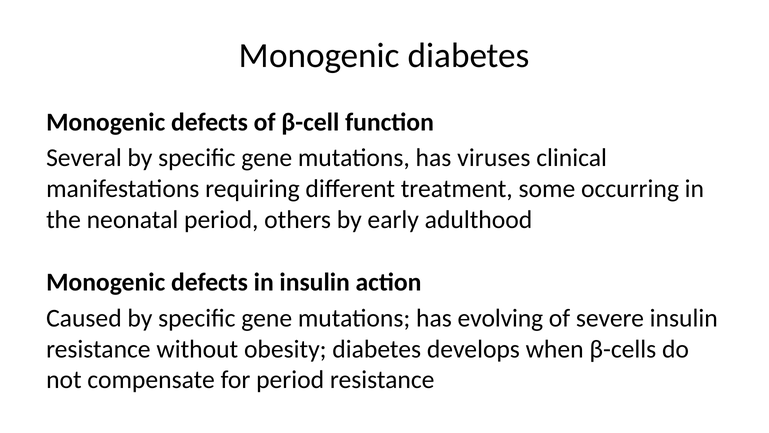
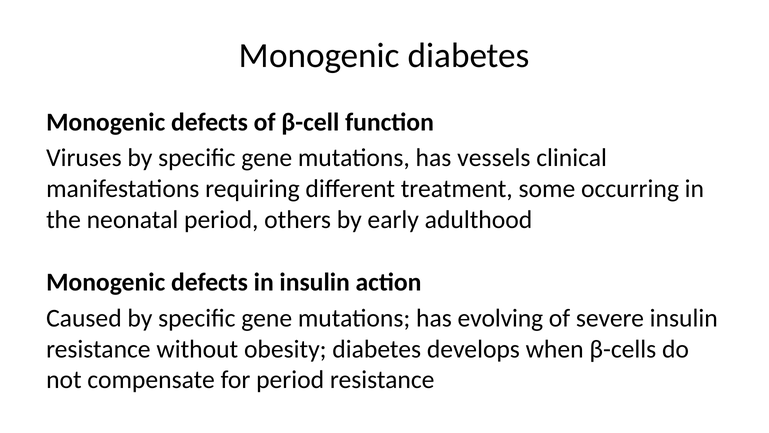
Several: Several -> Viruses
viruses: viruses -> vessels
